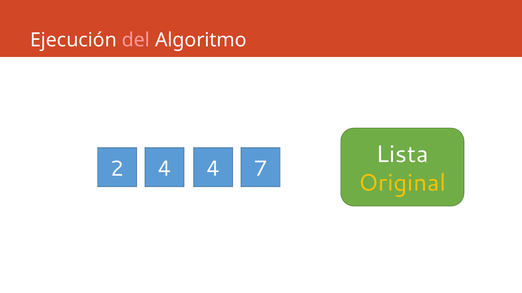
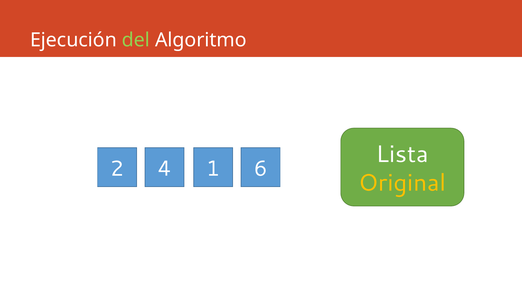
del colour: pink -> light green
2 4: 4 -> 1
7: 7 -> 6
